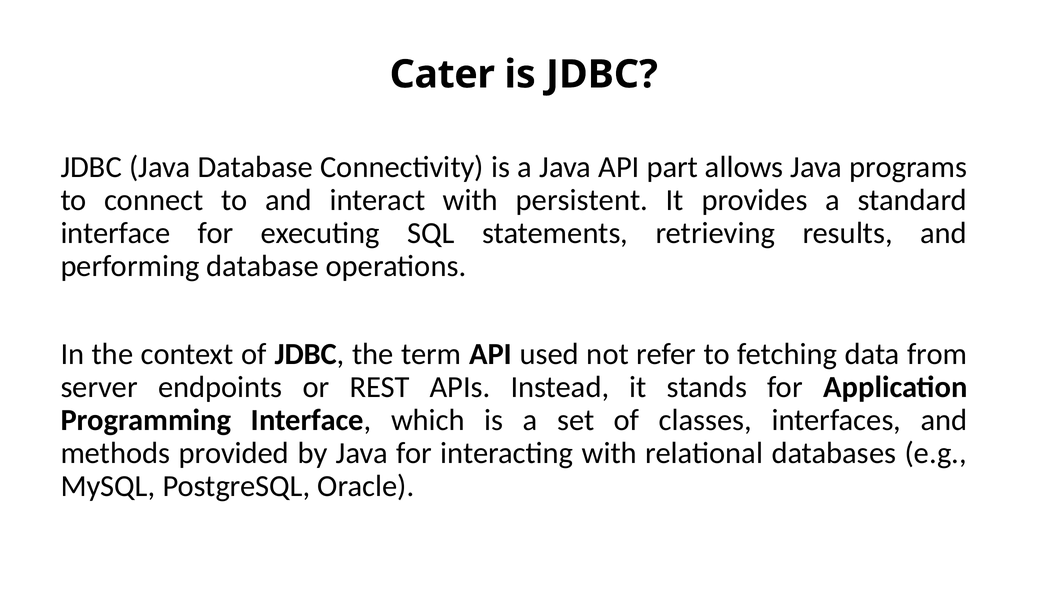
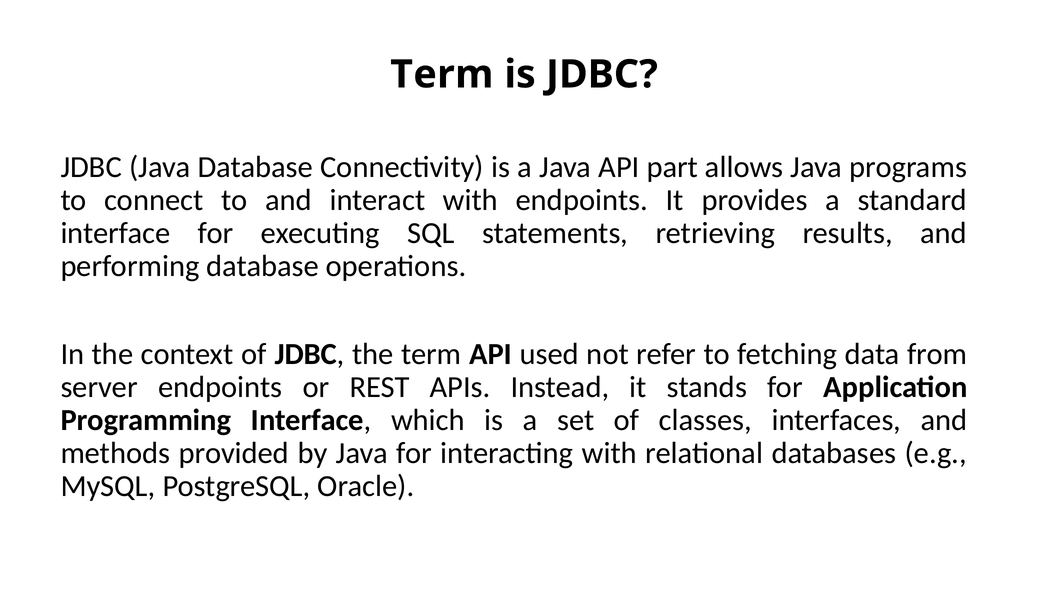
Cater at (442, 74): Cater -> Term
with persistent: persistent -> endpoints
